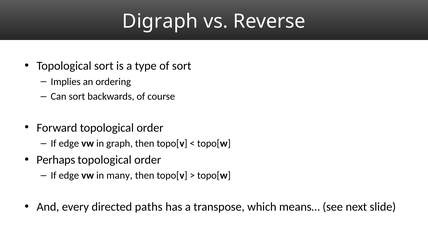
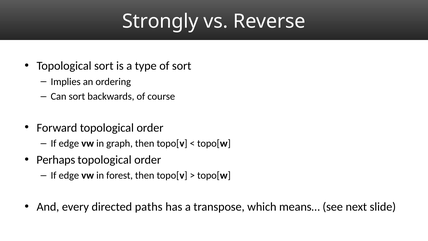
Digraph: Digraph -> Strongly
many: many -> forest
